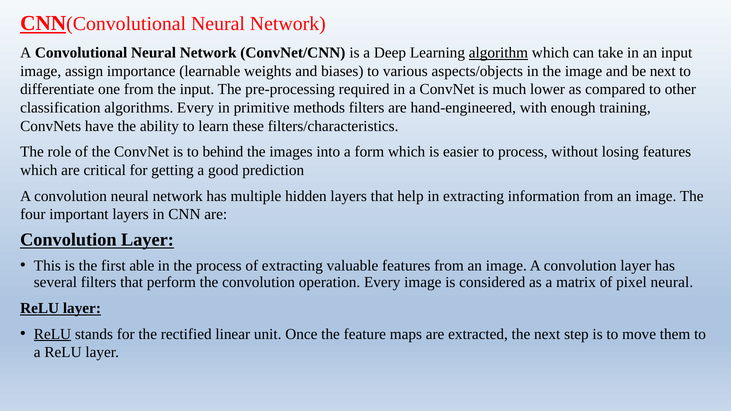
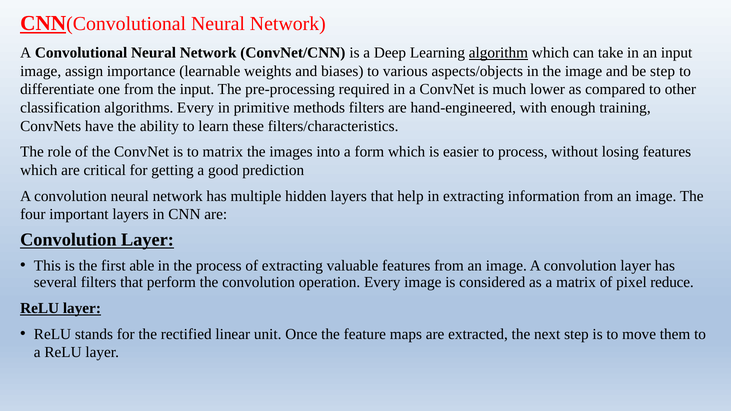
be next: next -> step
to behind: behind -> matrix
pixel neural: neural -> reduce
ReLU at (52, 334) underline: present -> none
